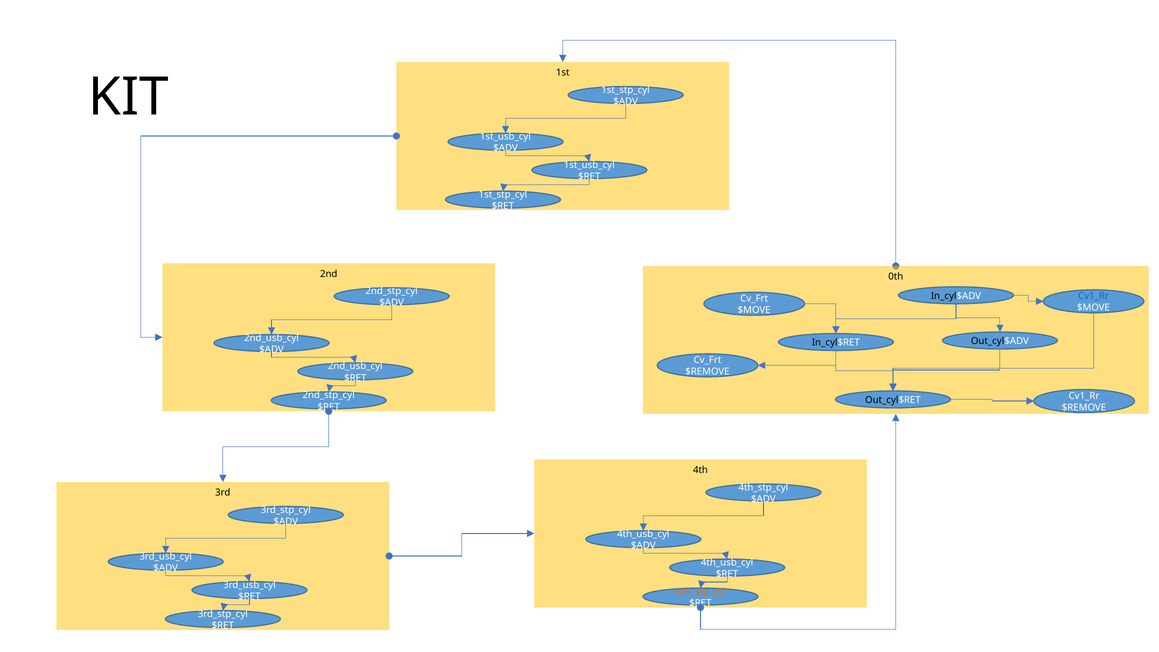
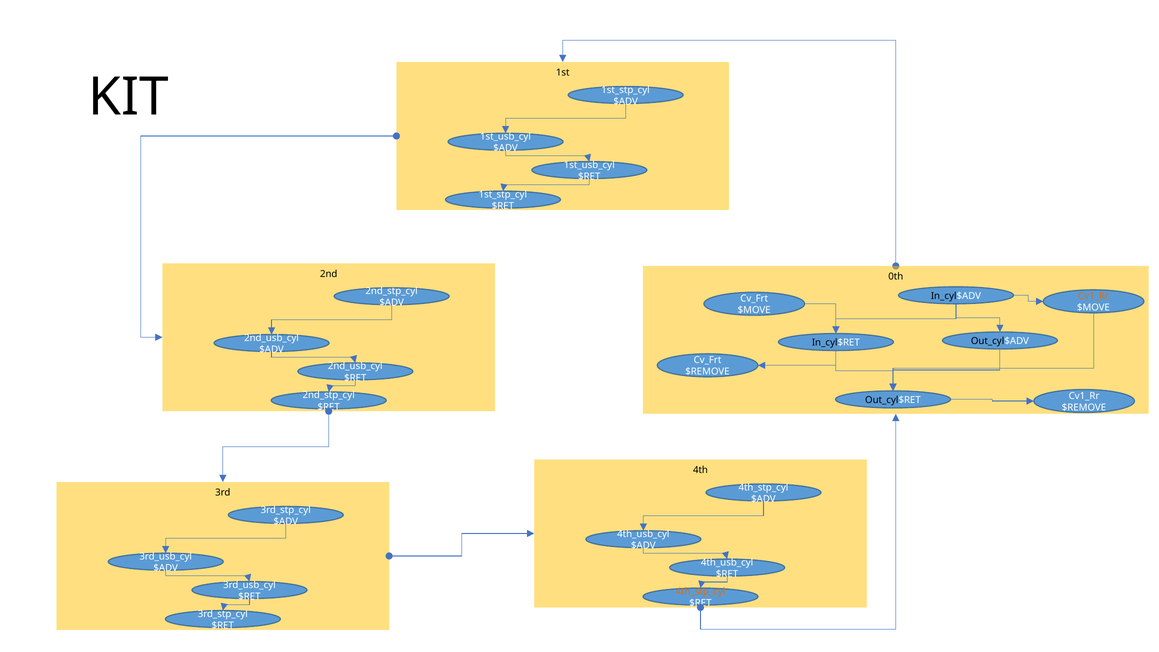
Cv1_Rr at (1094, 296) colour: blue -> orange
